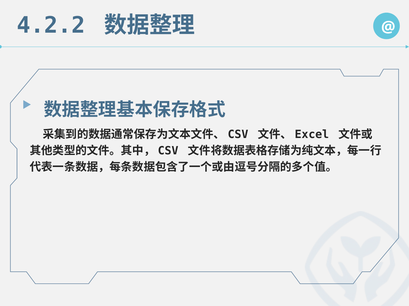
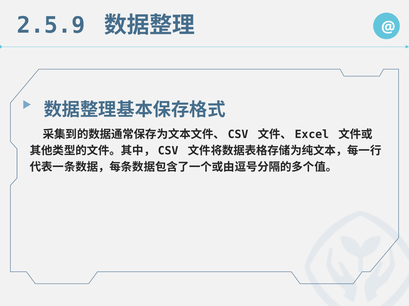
4.2.2: 4.2.2 -> 2.5.9
